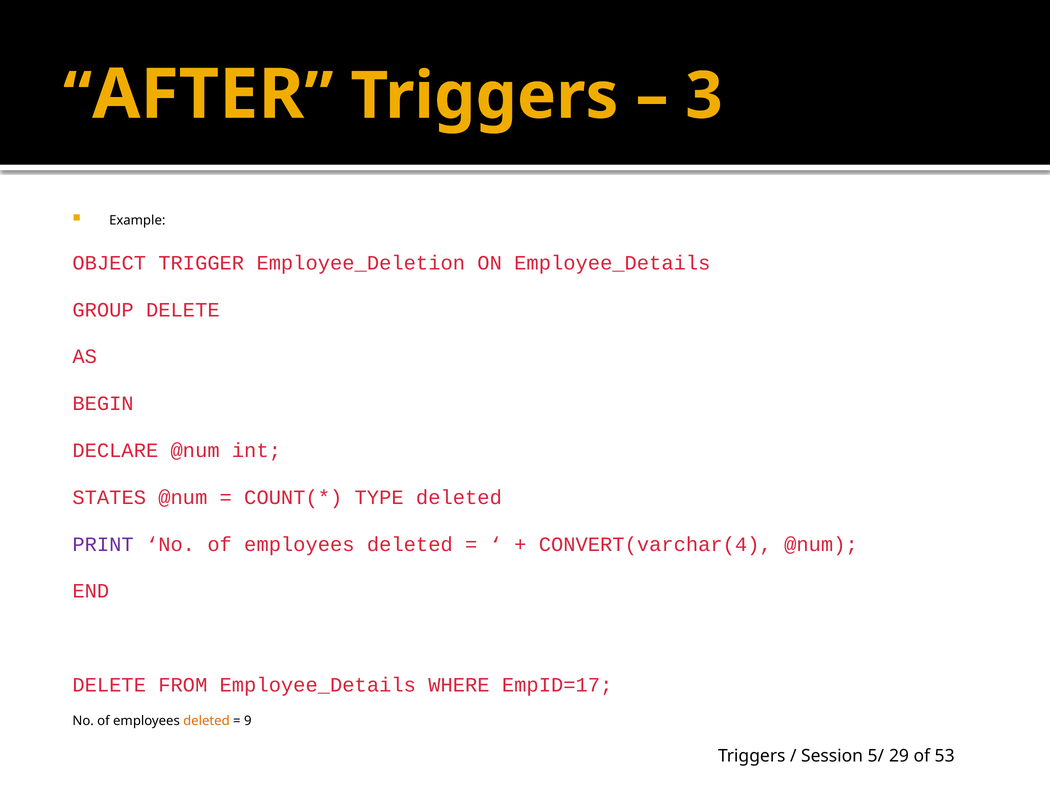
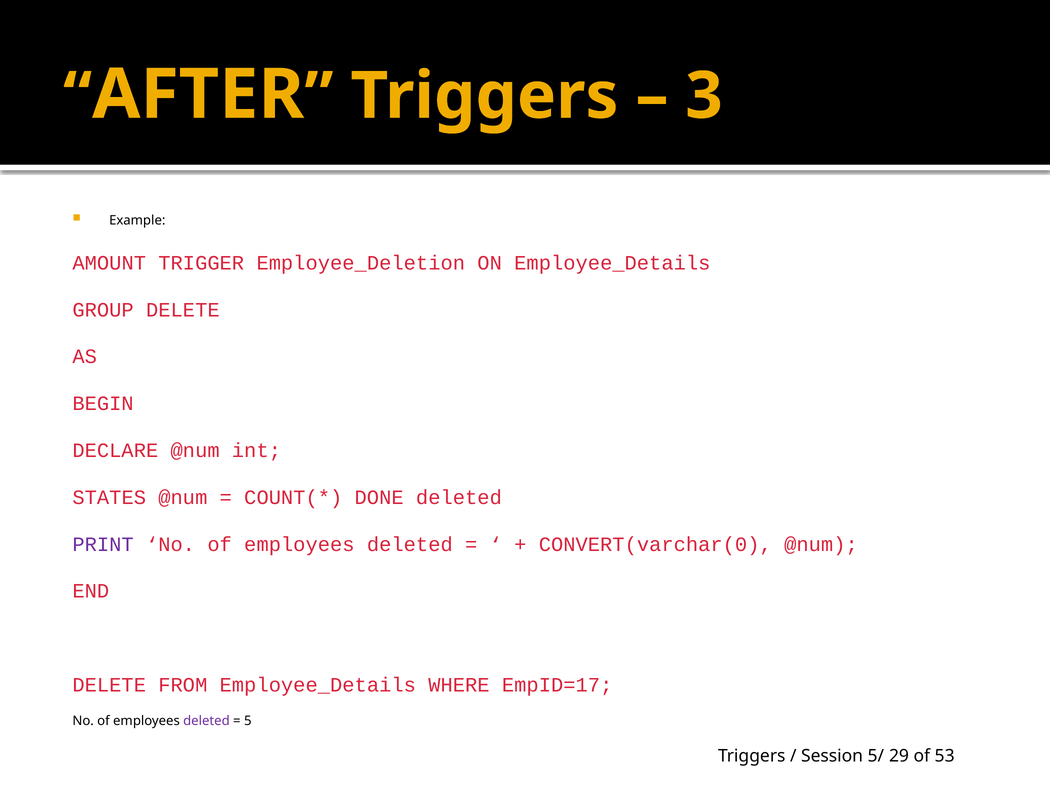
OBJECT: OBJECT -> AMOUNT
TYPE: TYPE -> DONE
CONVERT(varchar(4: CONVERT(varchar(4 -> CONVERT(varchar(0
deleted at (206, 720) colour: orange -> purple
9: 9 -> 5
